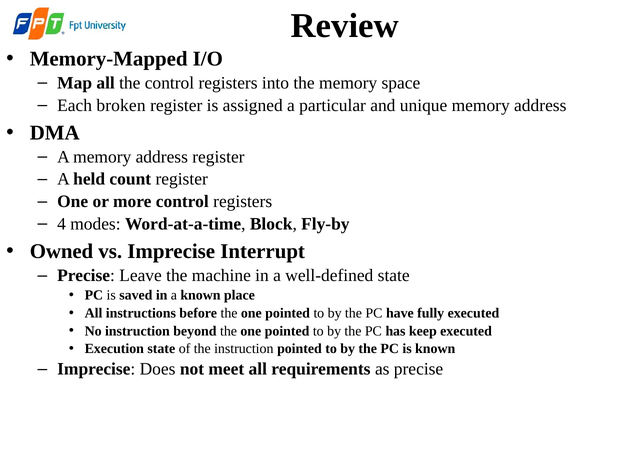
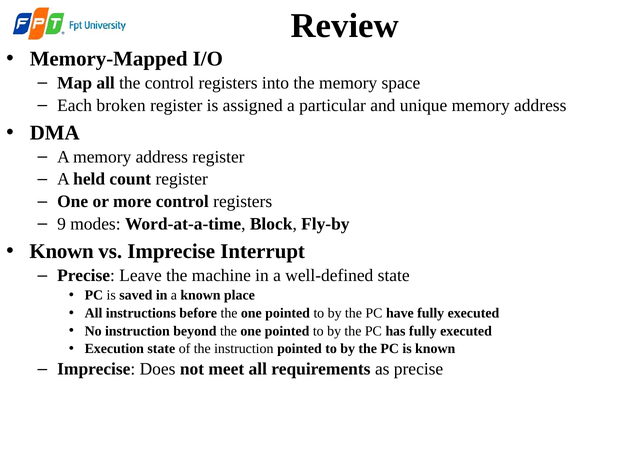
4: 4 -> 9
Owned at (62, 251): Owned -> Known
has keep: keep -> fully
